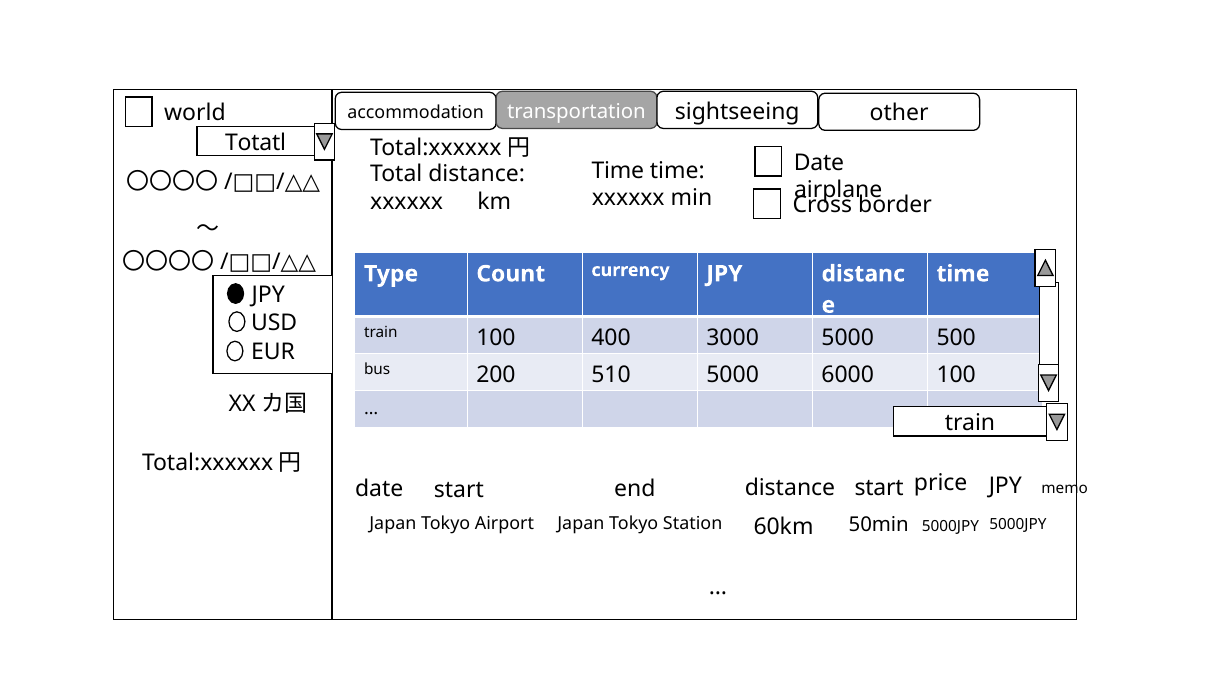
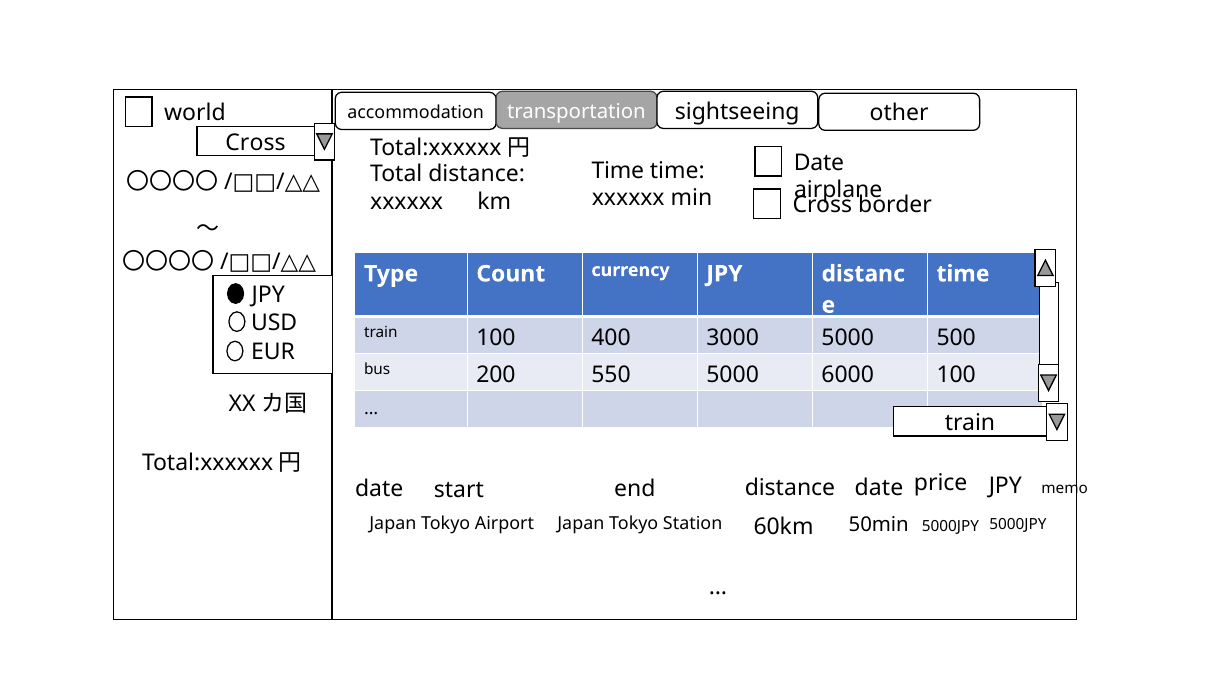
Totatl at (256, 143): Totatl -> Cross
510: 510 -> 550
distance start: start -> date
